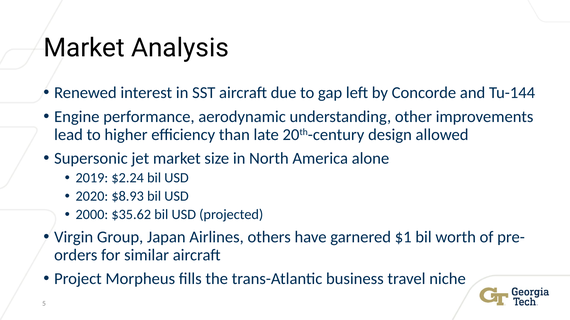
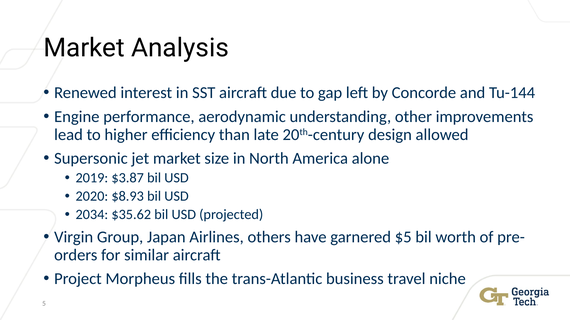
$2.24: $2.24 -> $3.87
2000: 2000 -> 2034
$1: $1 -> $5
